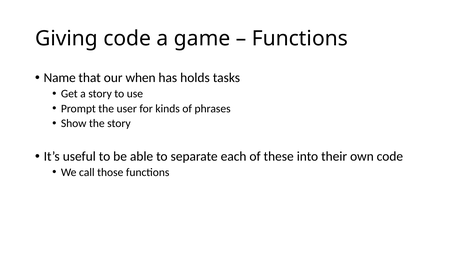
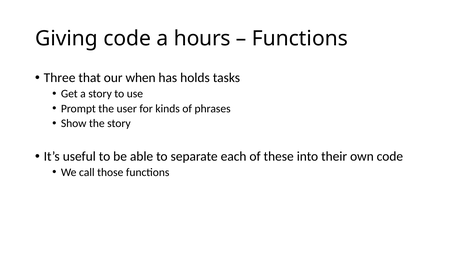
game: game -> hours
Name: Name -> Three
